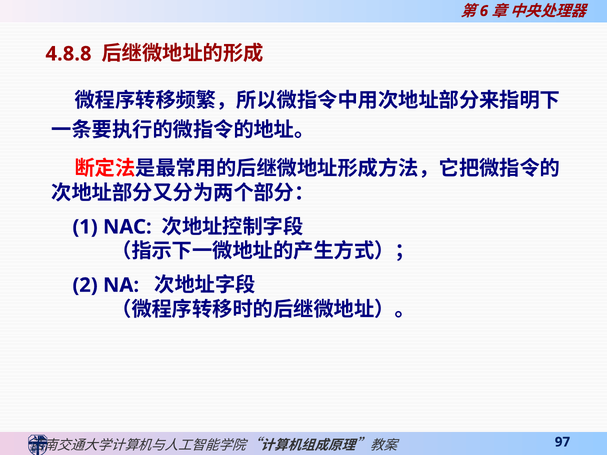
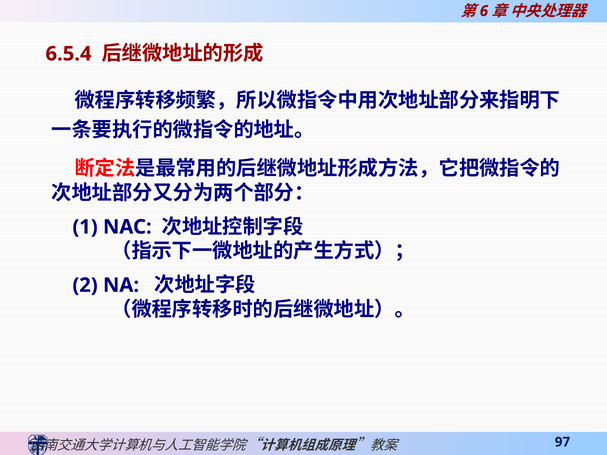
4.8.8: 4.8.8 -> 6.5.4
